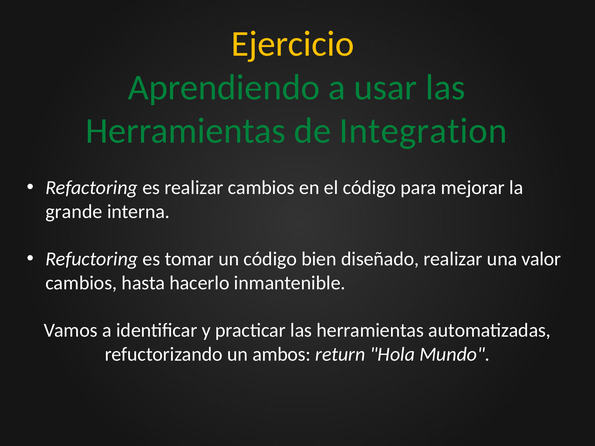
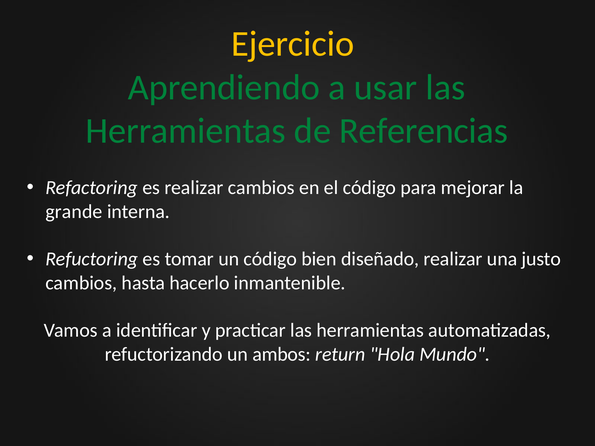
Integration: Integration -> Referencias
valor: valor -> justo
